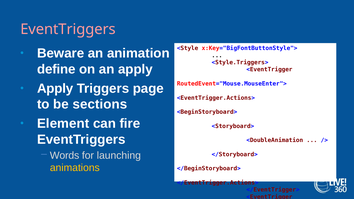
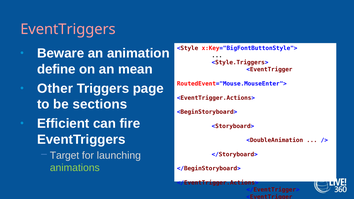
an apply: apply -> mean
Apply at (55, 88): Apply -> Other
Element: Element -> Efficient
Words: Words -> Target
animations colour: yellow -> light green
